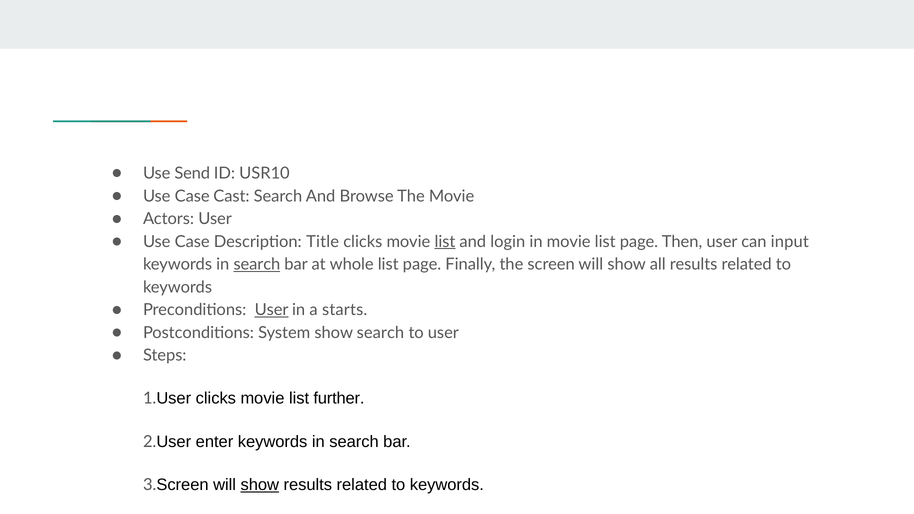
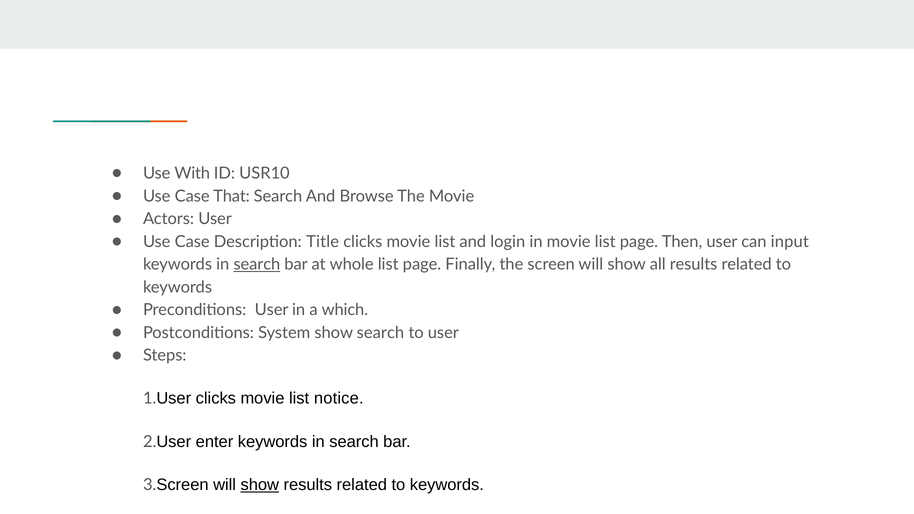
Send: Send -> With
Cast: Cast -> That
list at (445, 242) underline: present -> none
User at (272, 310) underline: present -> none
starts: starts -> which
further: further -> notice
